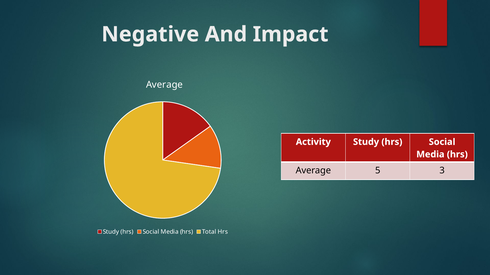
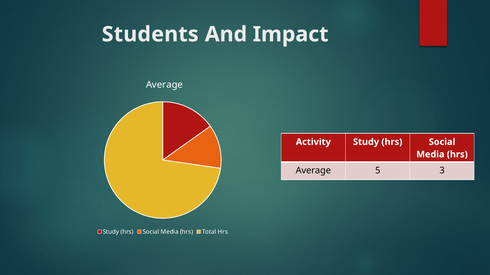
Negative: Negative -> Students
